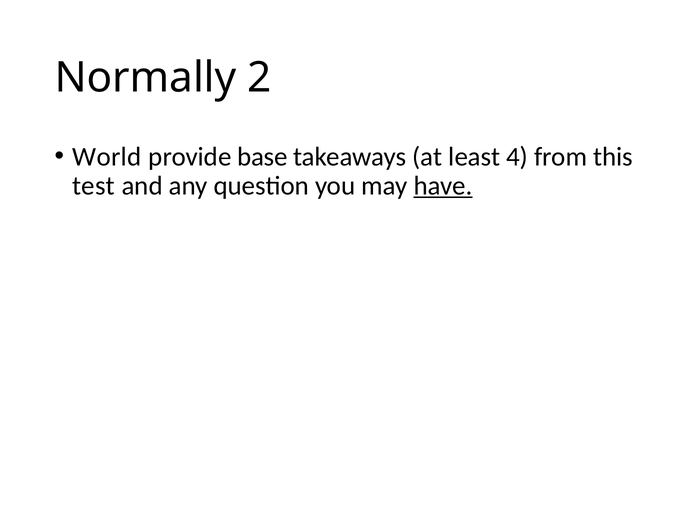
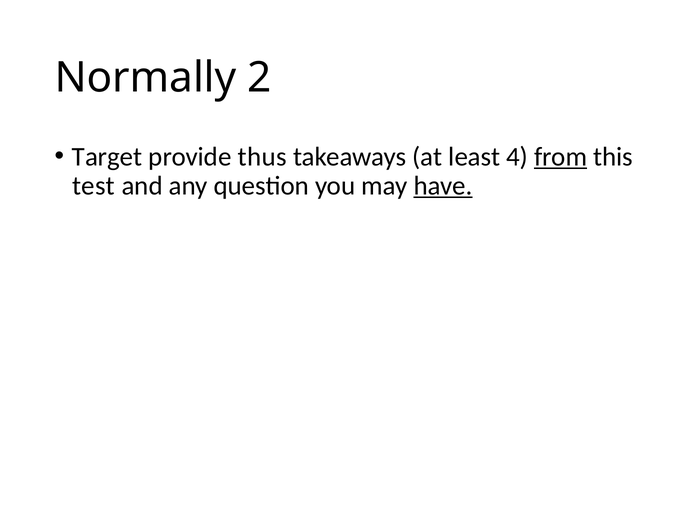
World: World -> Target
base: base -> thus
from underline: none -> present
